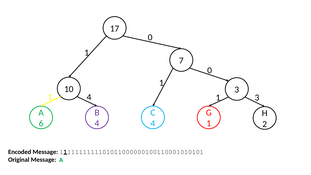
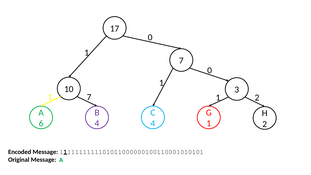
1 4: 4 -> 7
1 3: 3 -> 2
